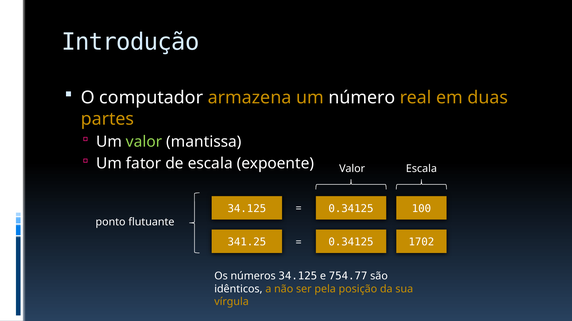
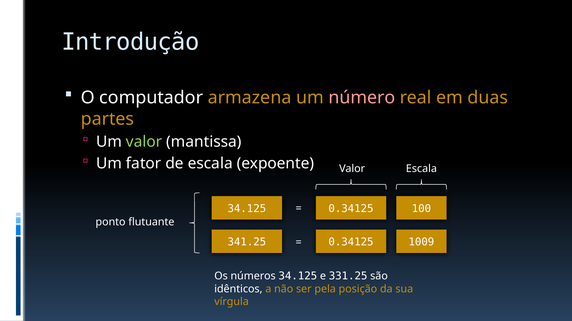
número colour: white -> pink
1702: 1702 -> 1009
754.77: 754.77 -> 331.25
